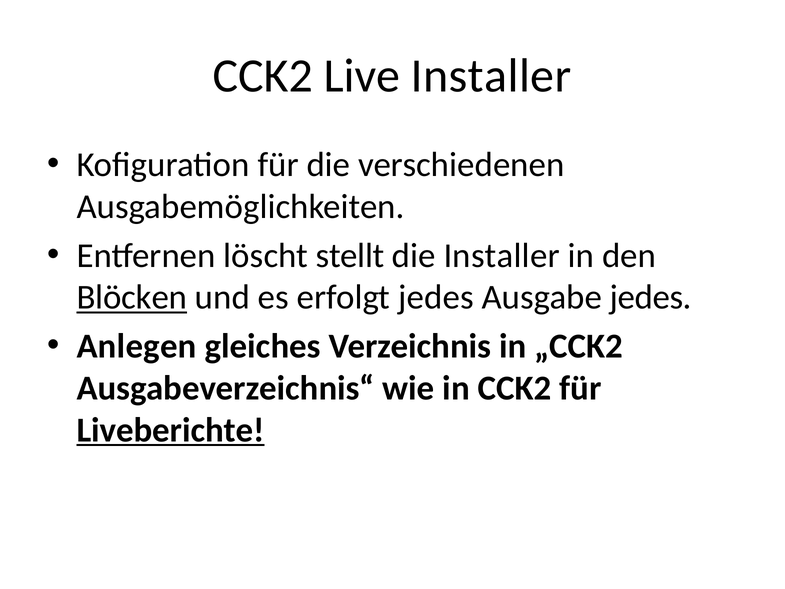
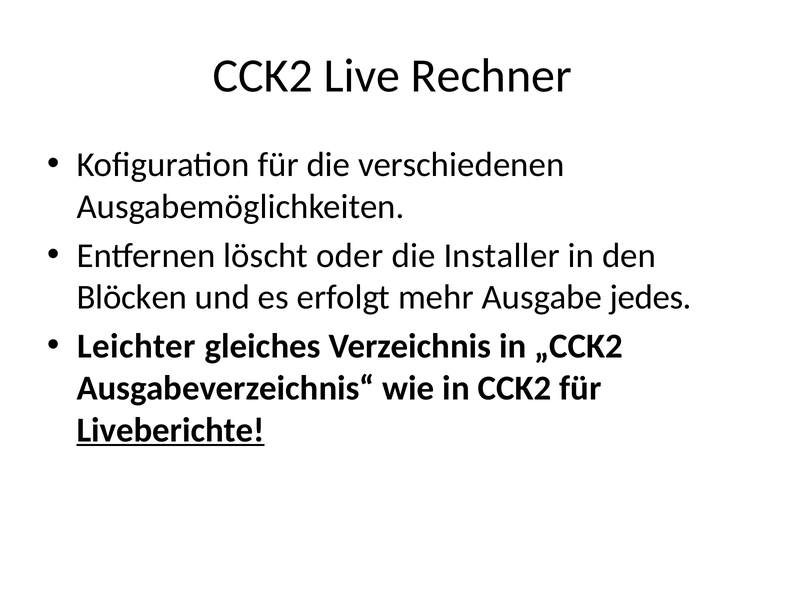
Live Installer: Installer -> Rechner
stellt: stellt -> oder
Blöcken underline: present -> none
erfolgt jedes: jedes -> mehr
Anlegen: Anlegen -> Leichter
